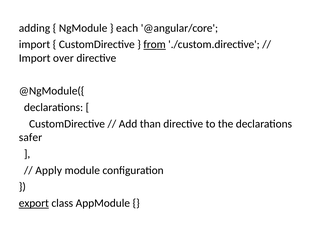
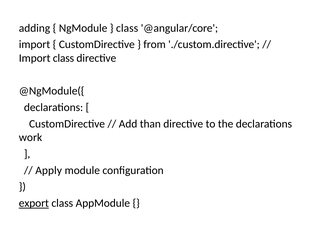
each at (127, 28): each -> class
from underline: present -> none
Import over: over -> class
safer: safer -> work
